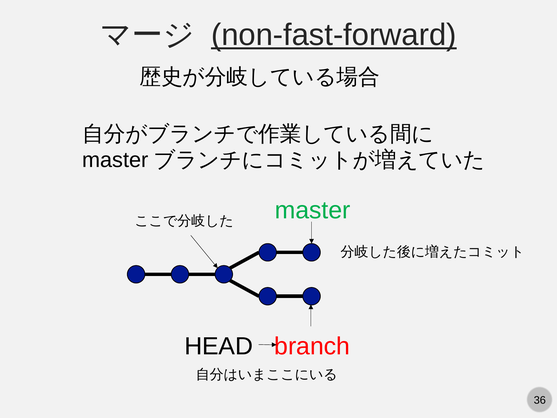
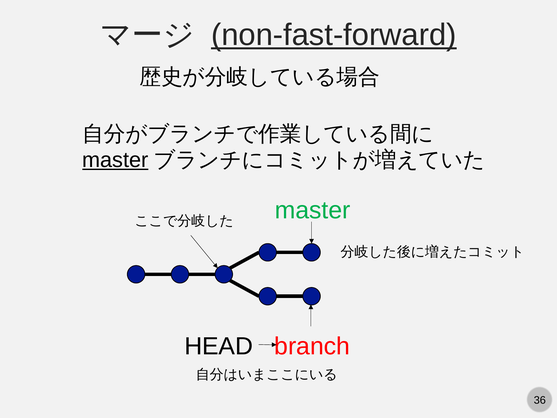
master at (115, 160) underline: none -> present
